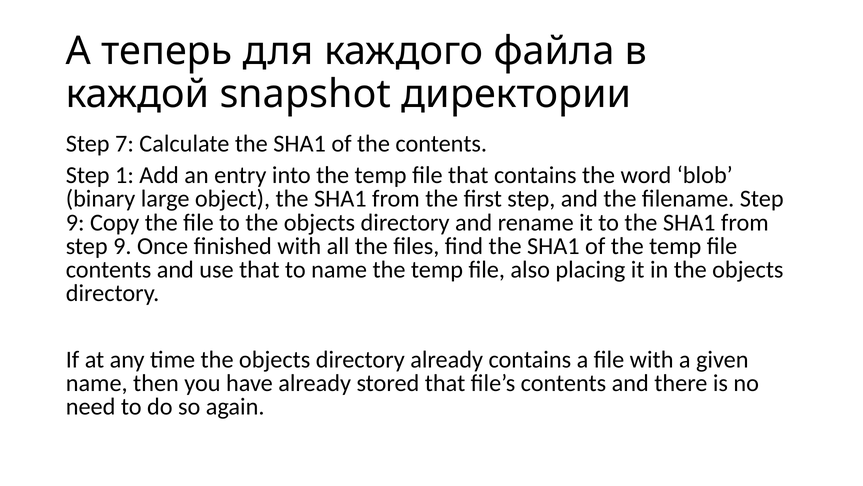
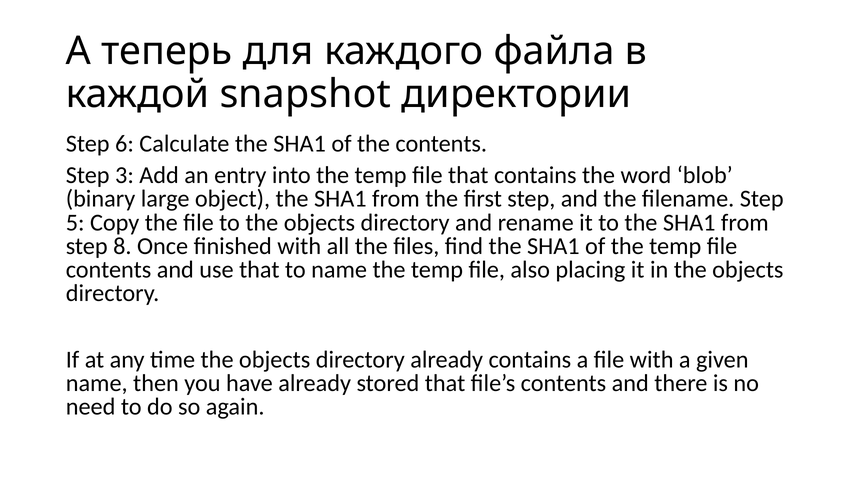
7: 7 -> 6
1: 1 -> 3
9 at (75, 222): 9 -> 5
9 at (122, 246): 9 -> 8
